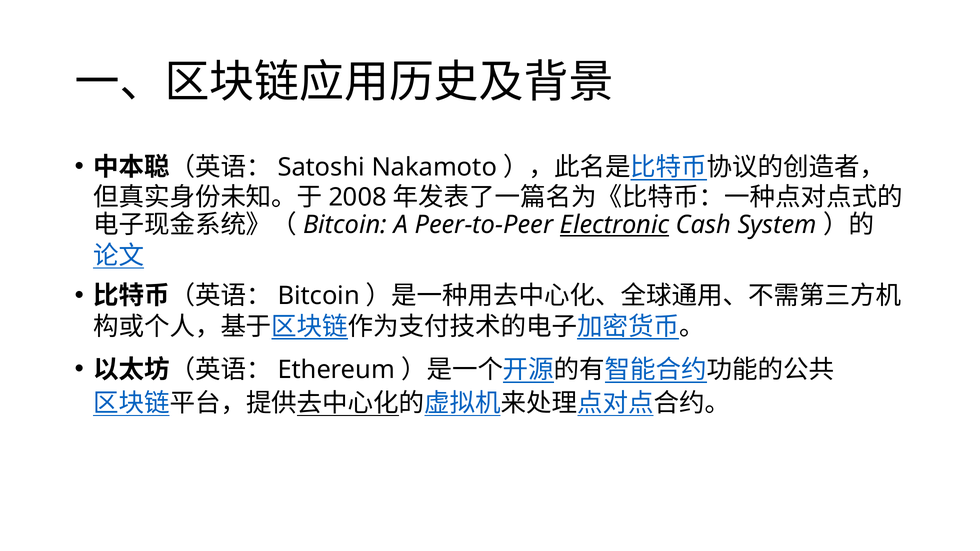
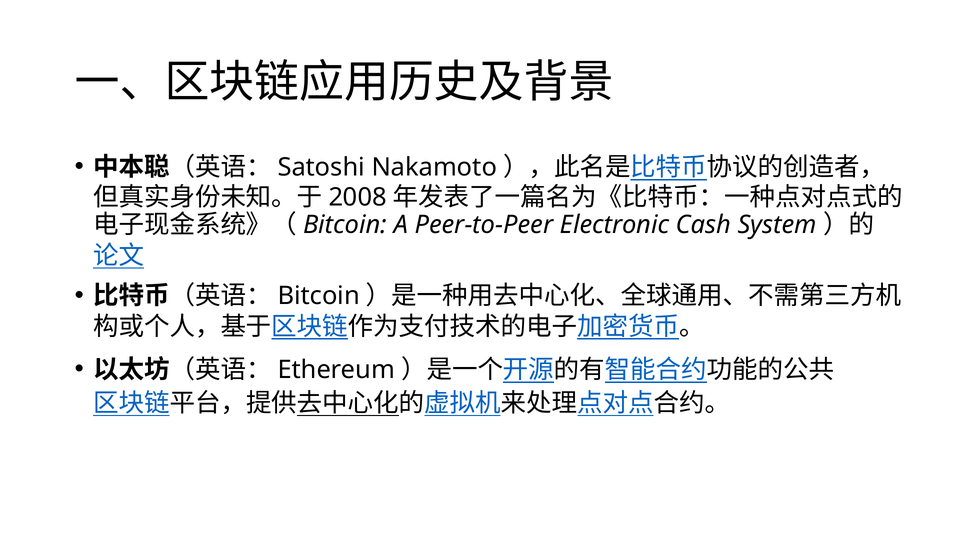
Electronic underline: present -> none
